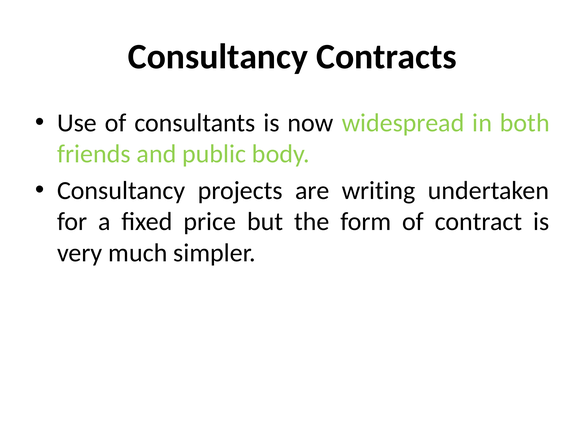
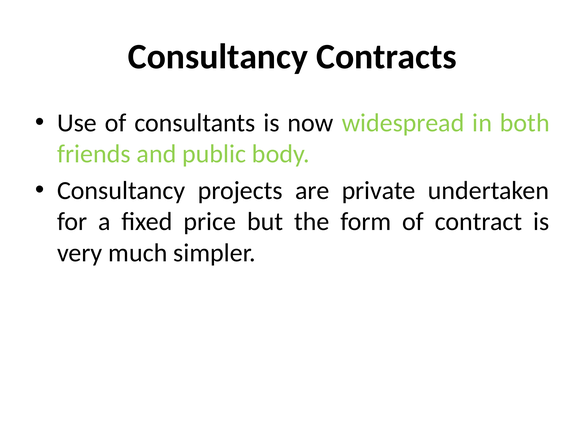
writing: writing -> private
